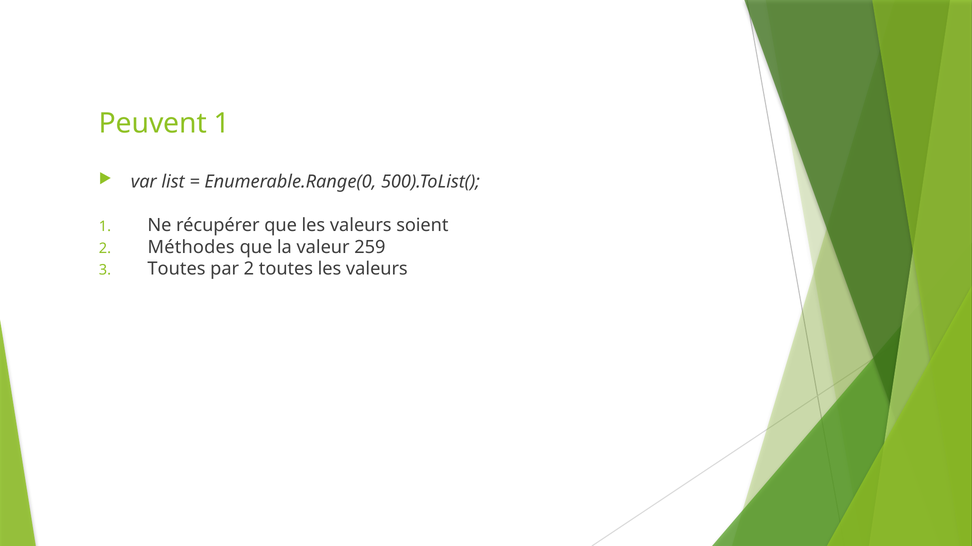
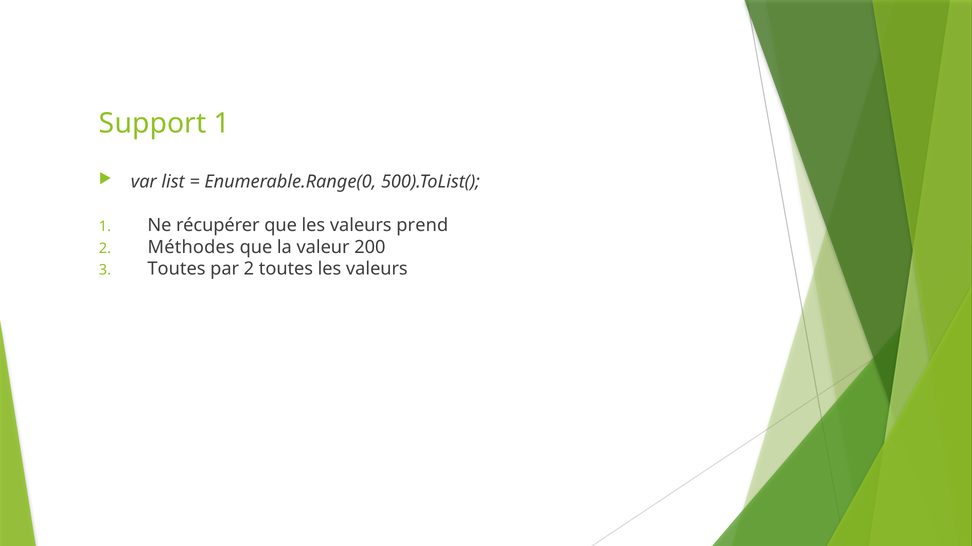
Peuvent: Peuvent -> Support
soient: soient -> prend
259: 259 -> 200
